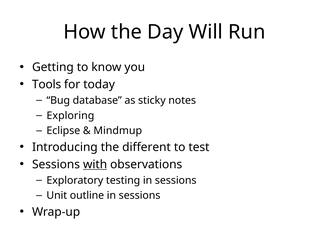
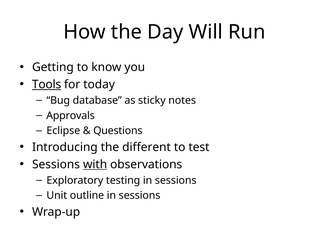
Tools underline: none -> present
Exploring: Exploring -> Approvals
Mindmup: Mindmup -> Questions
